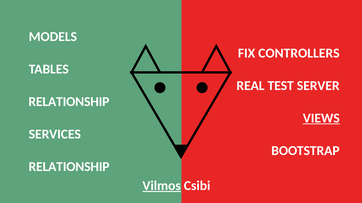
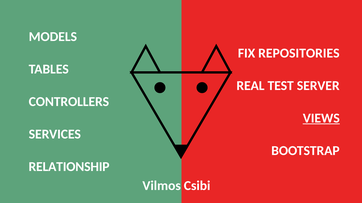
CONTROLLERS: CONTROLLERS -> REPOSITORIES
RELATIONSHIP at (69, 102): RELATIONSHIP -> CONTROLLERS
Vilmos underline: present -> none
